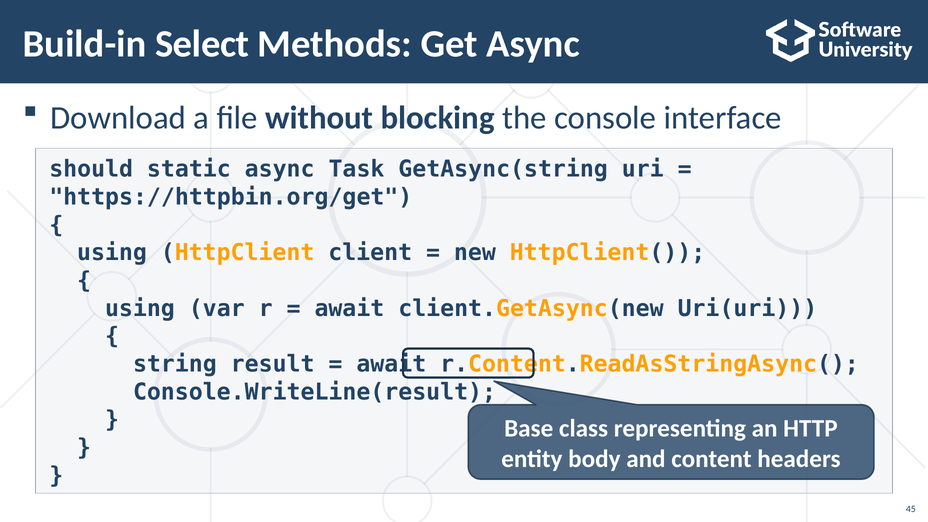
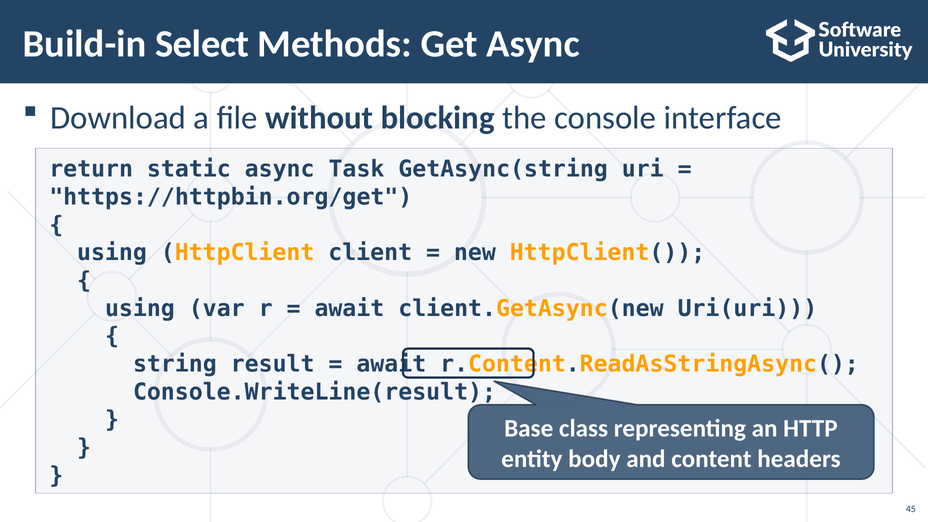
should: should -> return
